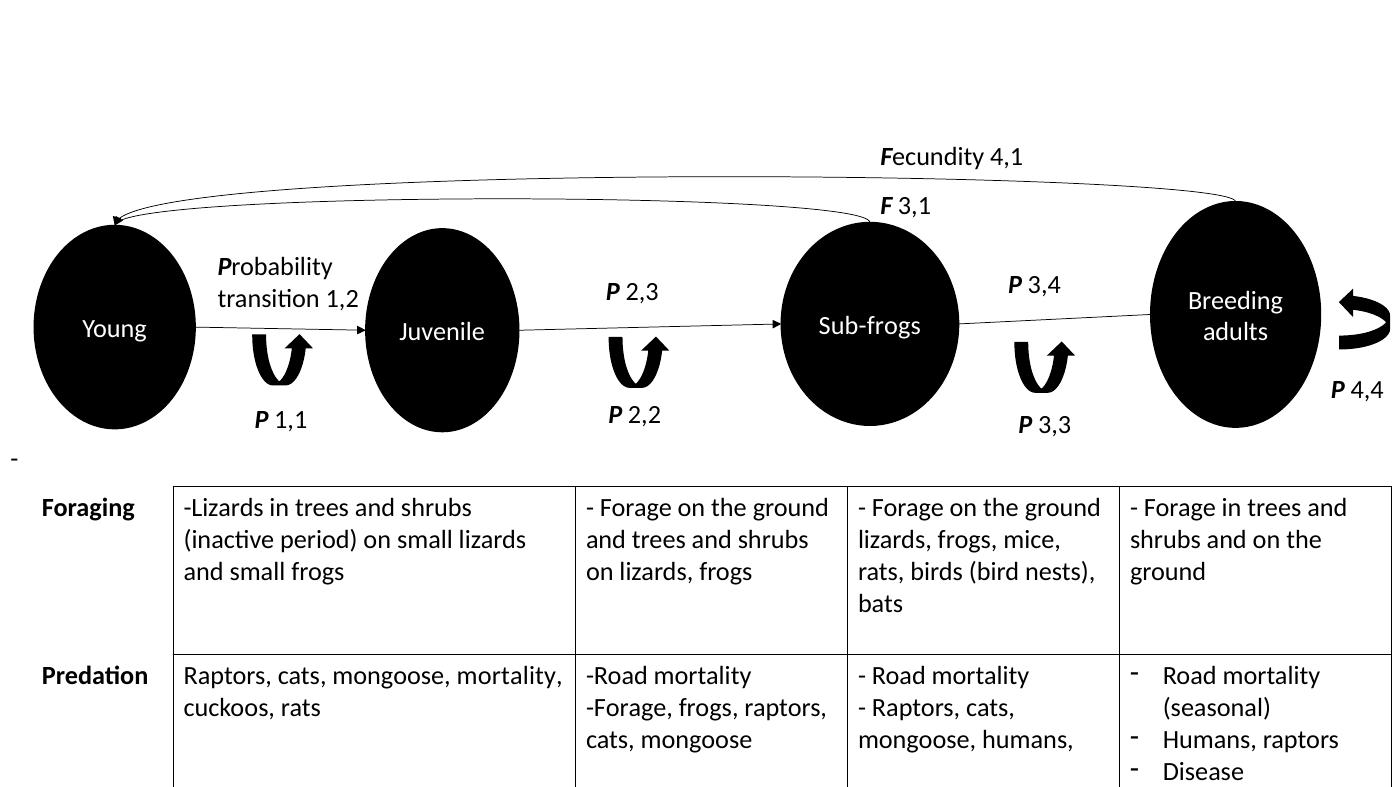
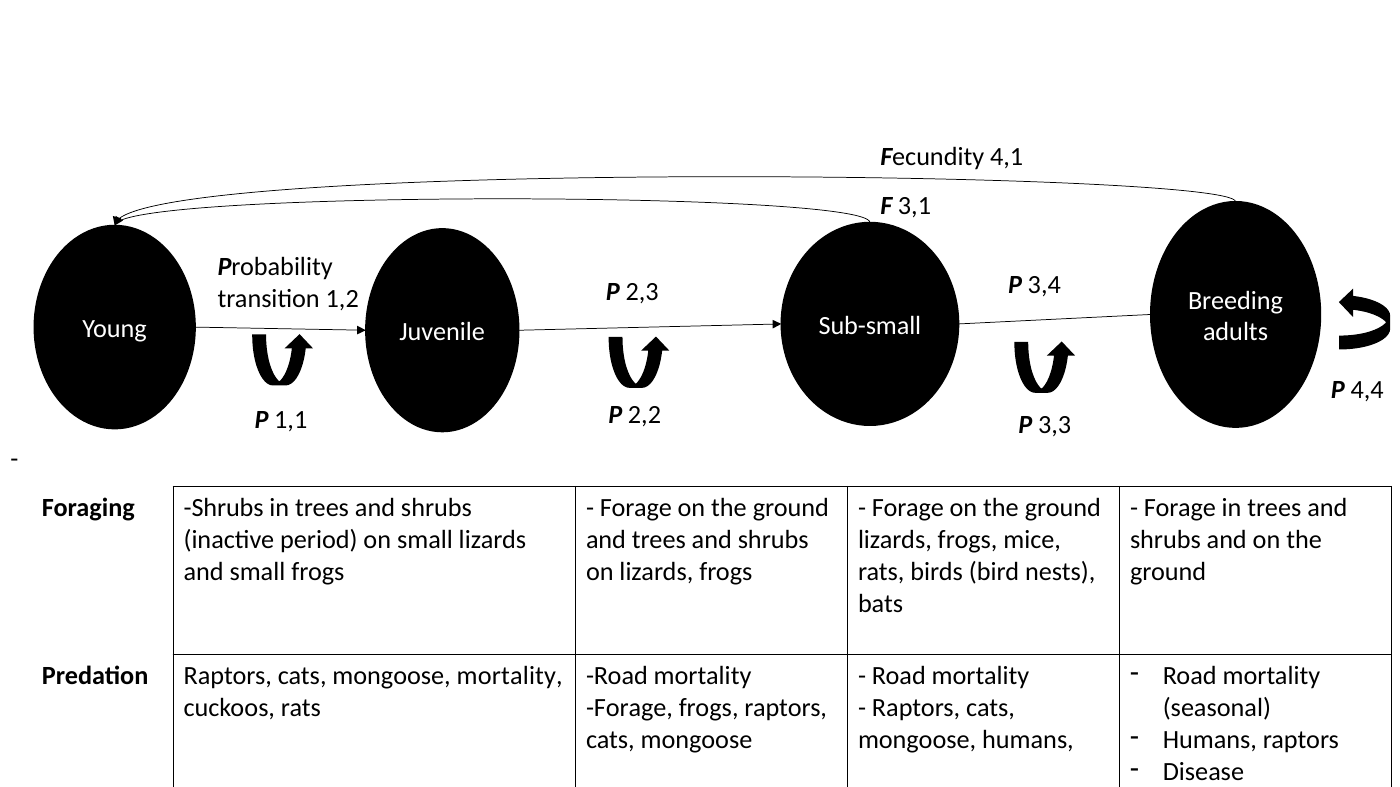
Sub-frogs: Sub-frogs -> Sub-small
Foraging Lizards: Lizards -> Shrubs
